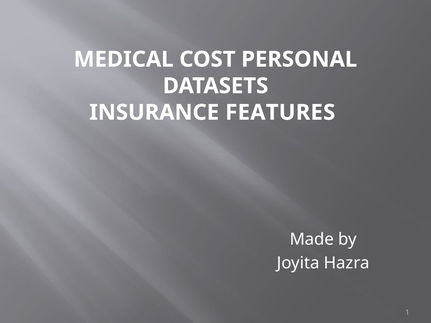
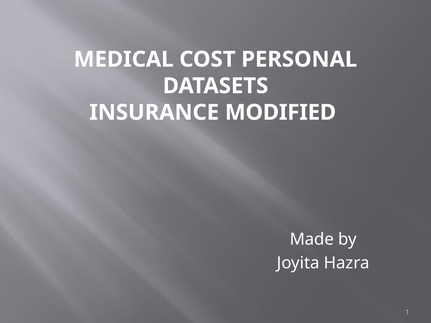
FEATURES: FEATURES -> MODIFIED
